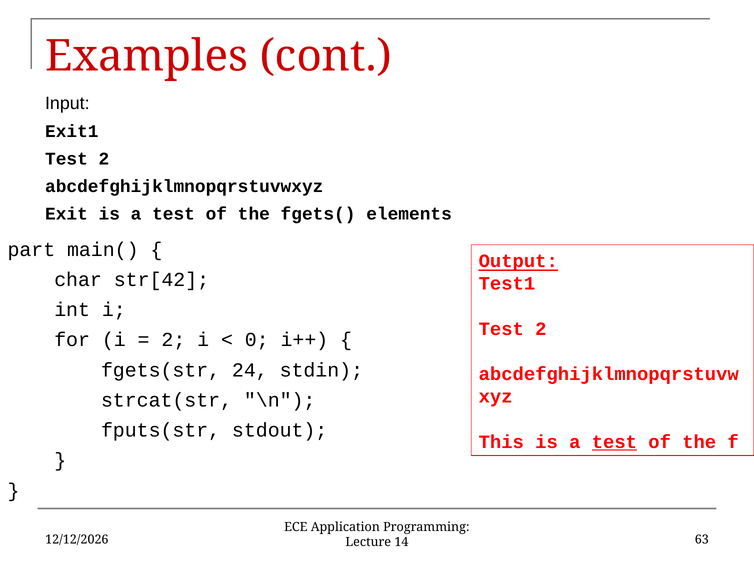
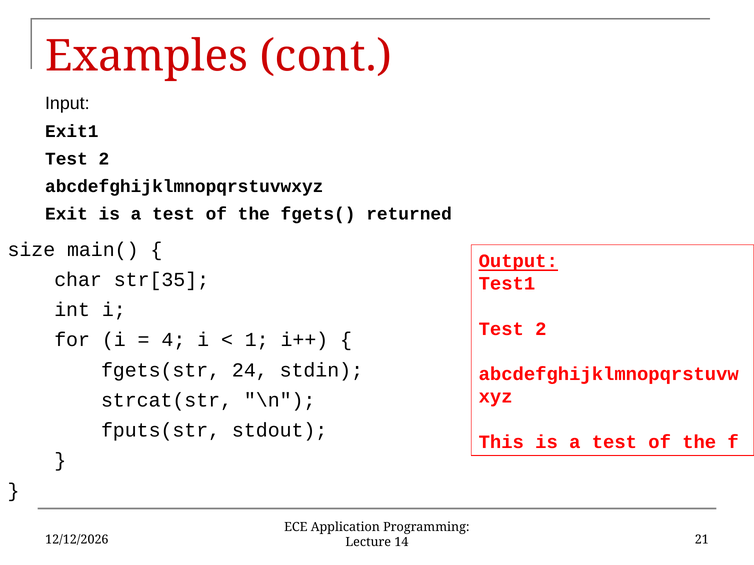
elements: elements -> returned
part: part -> size
str[42: str[42 -> str[35
2 at (173, 340): 2 -> 4
0: 0 -> 1
test at (614, 442) underline: present -> none
63: 63 -> 21
